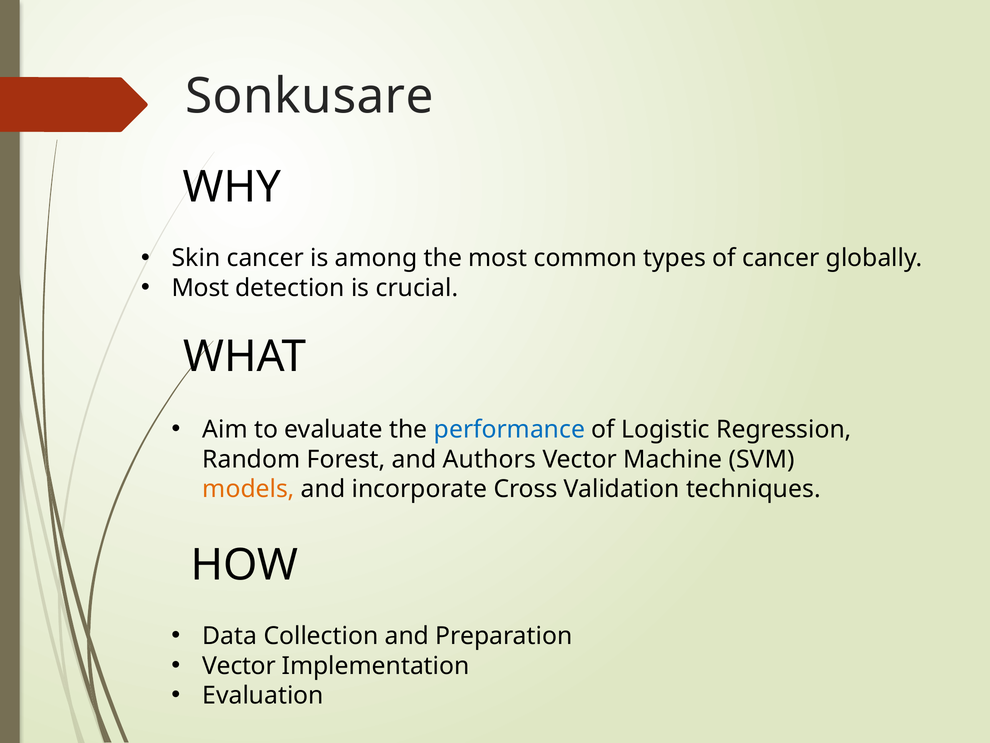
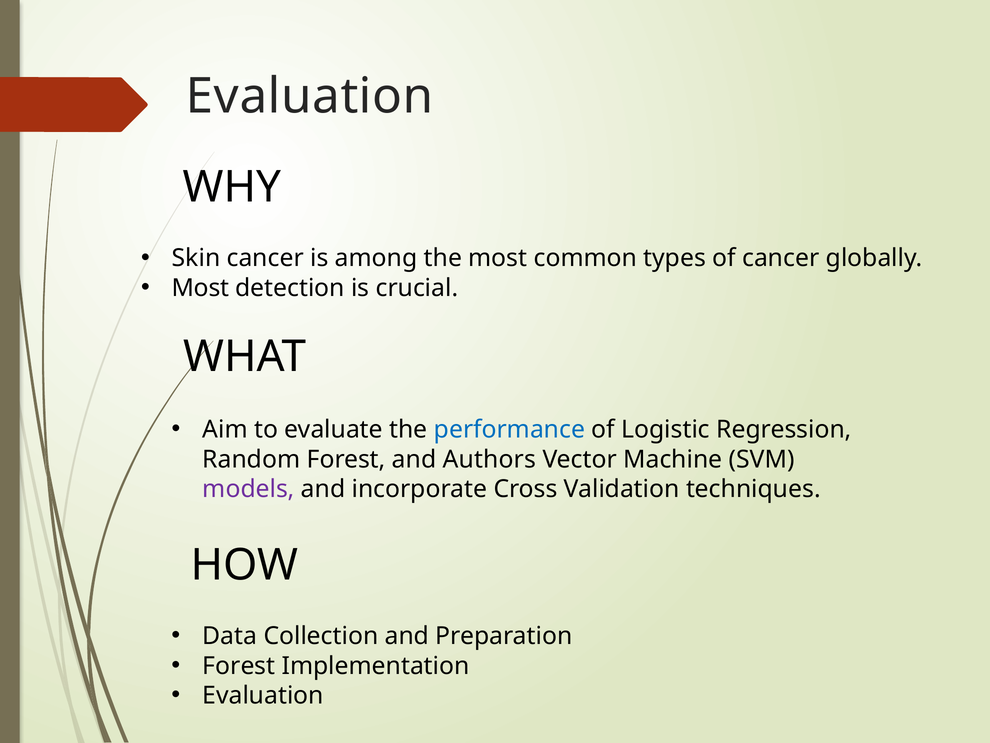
Sonkusare at (310, 96): Sonkusare -> Evaluation
models colour: orange -> purple
Vector at (239, 665): Vector -> Forest
